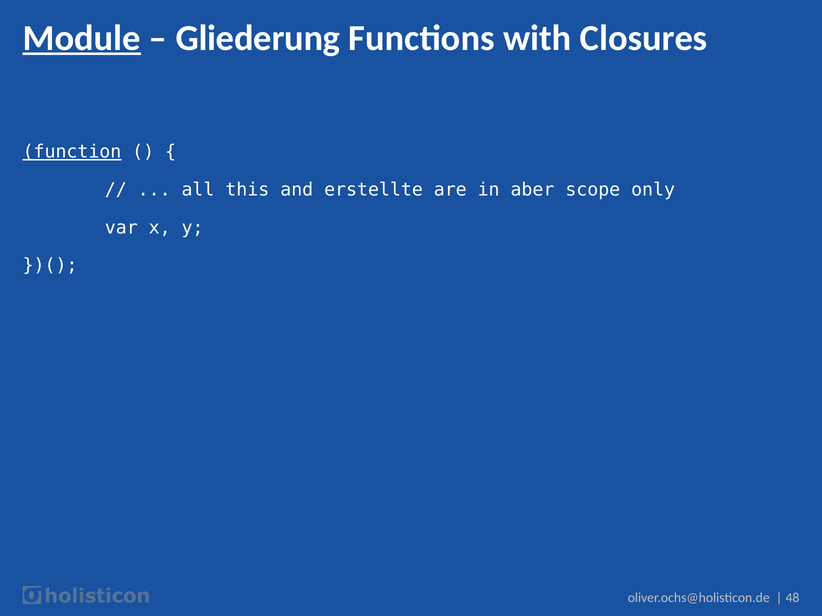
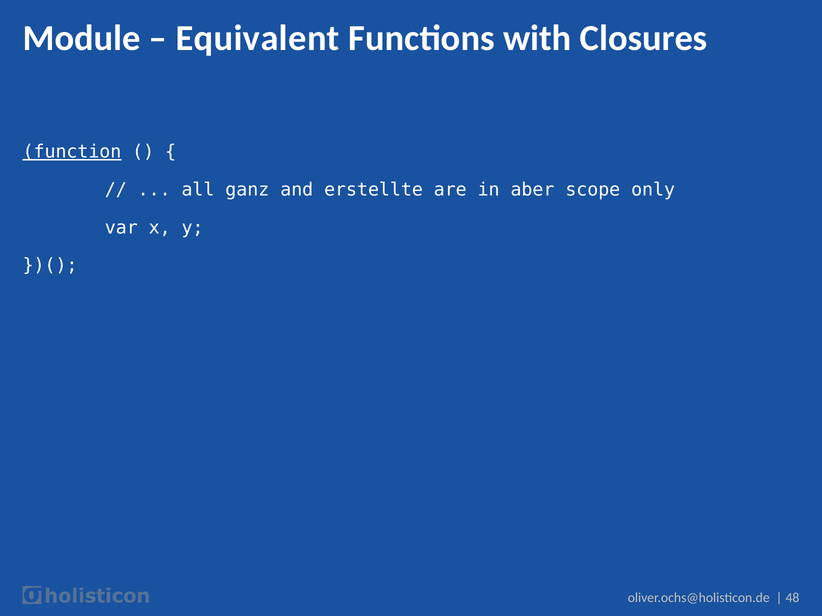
Module underline: present -> none
Gliederung: Gliederung -> Equivalent
this: this -> ganz
